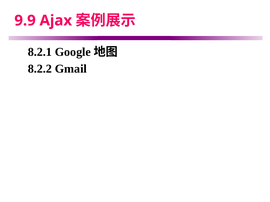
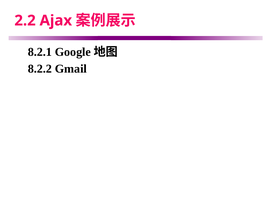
9.9: 9.9 -> 2.2
